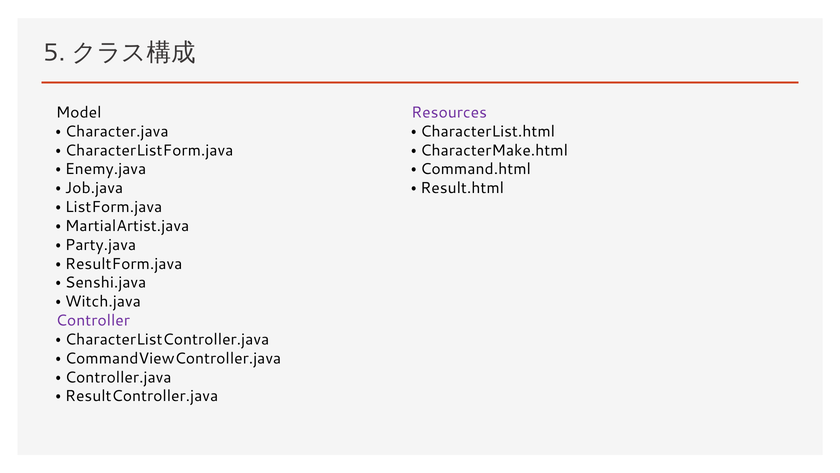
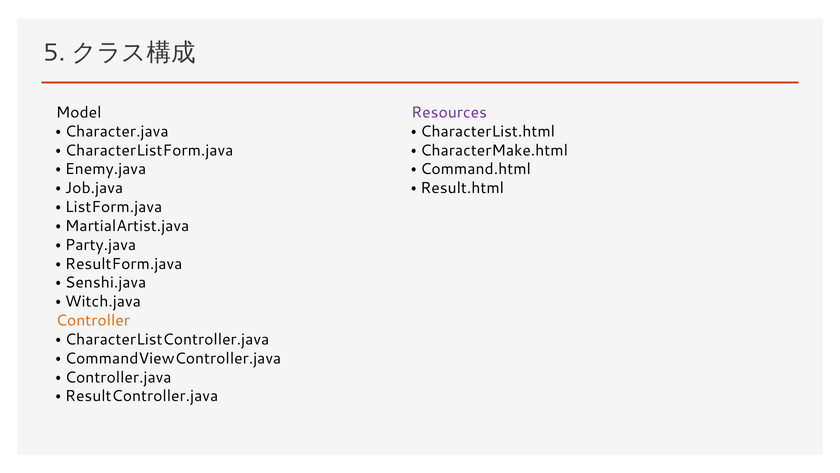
Controller colour: purple -> orange
